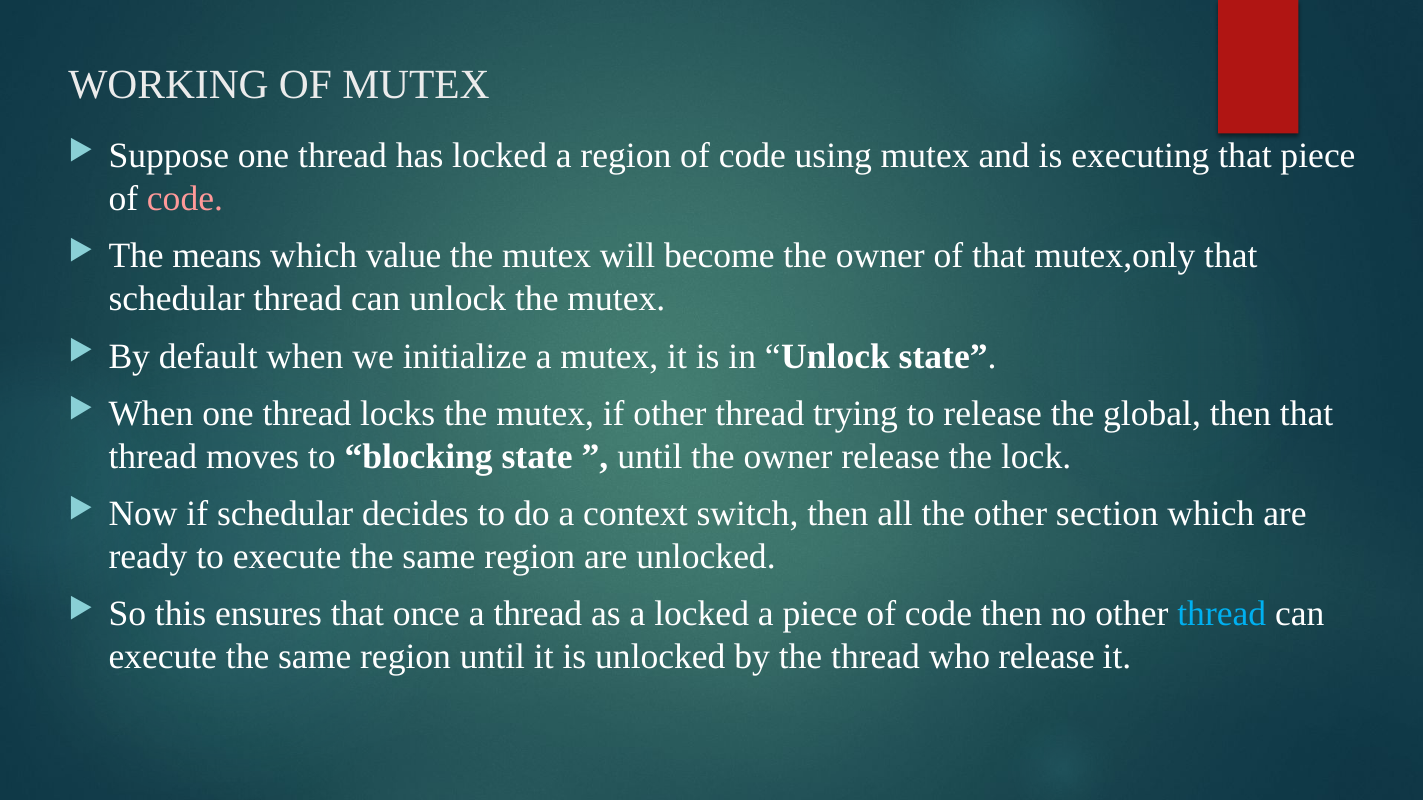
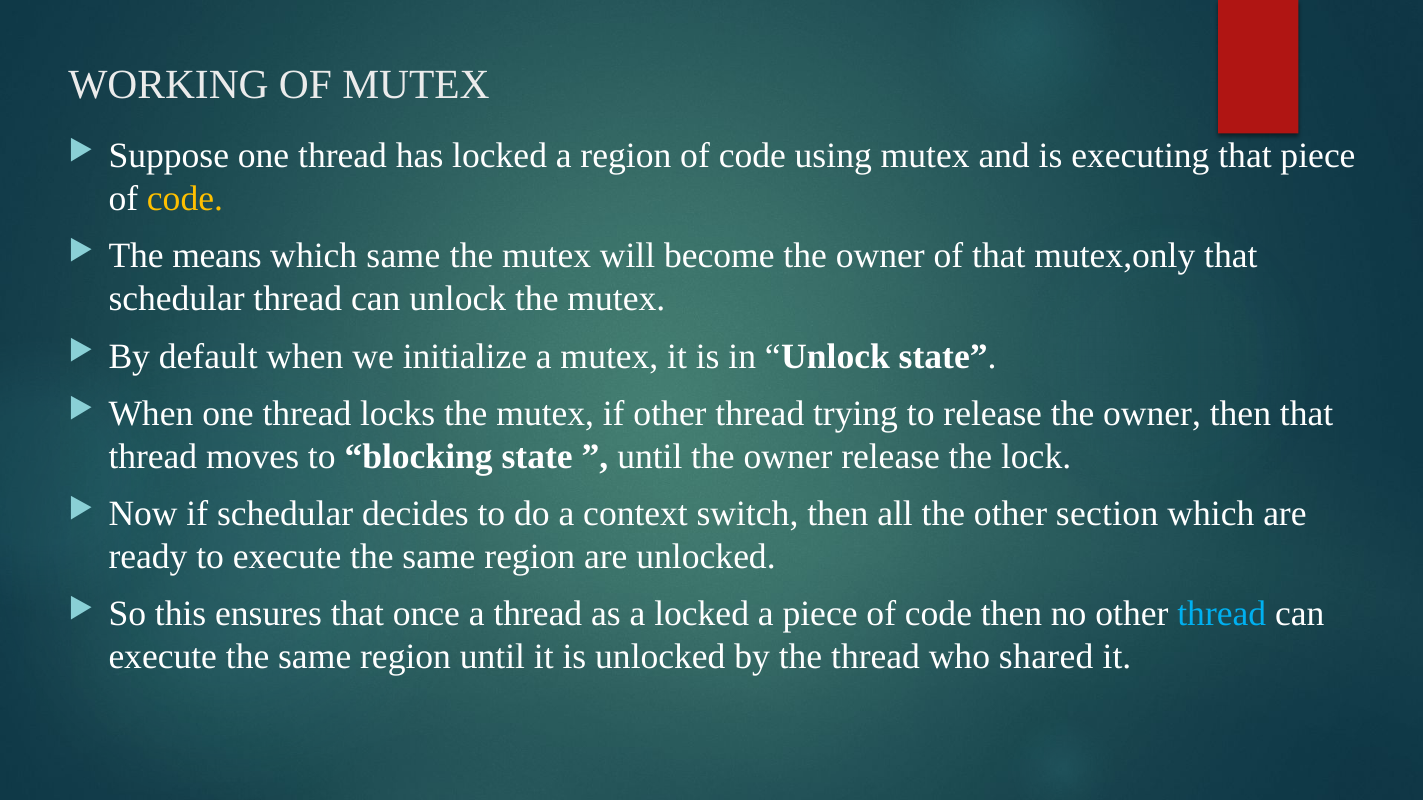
code at (185, 199) colour: pink -> yellow
which value: value -> same
release the global: global -> owner
who release: release -> shared
